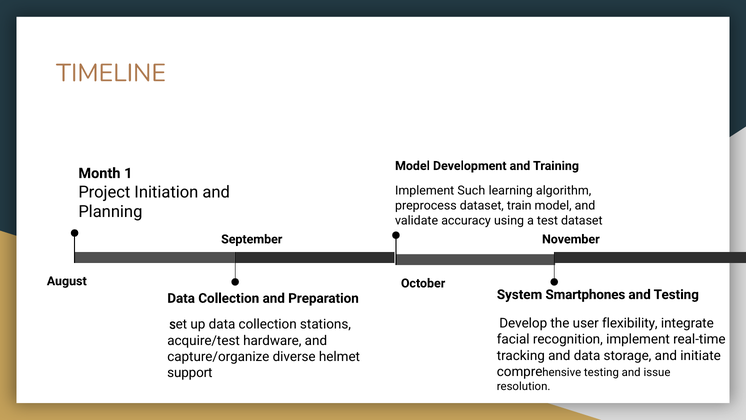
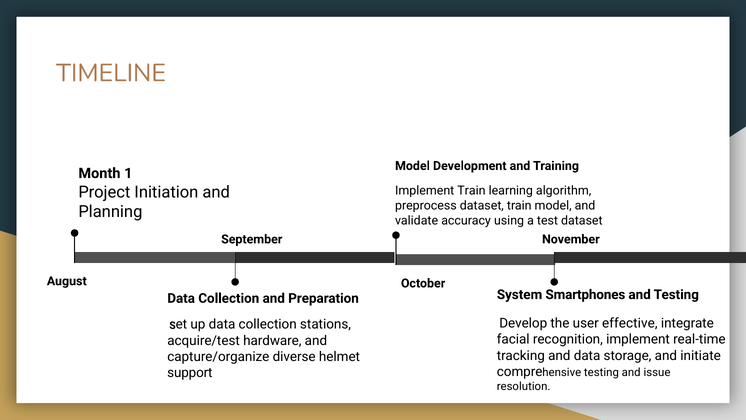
Implement Such: Such -> Train
flexibility: flexibility -> effective
